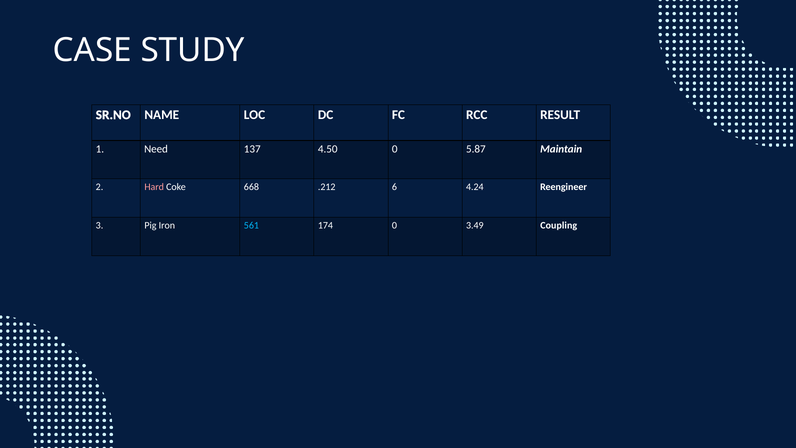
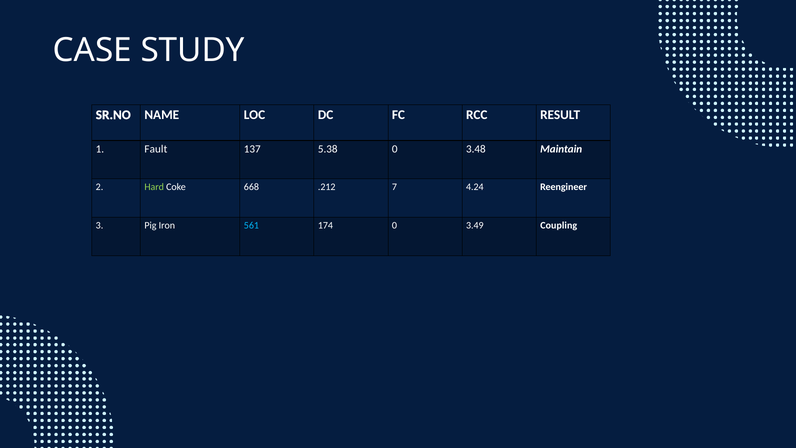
Need: Need -> Fault
4.50: 4.50 -> 5.38
5.87: 5.87 -> 3.48
Hard colour: pink -> light green
6: 6 -> 7
